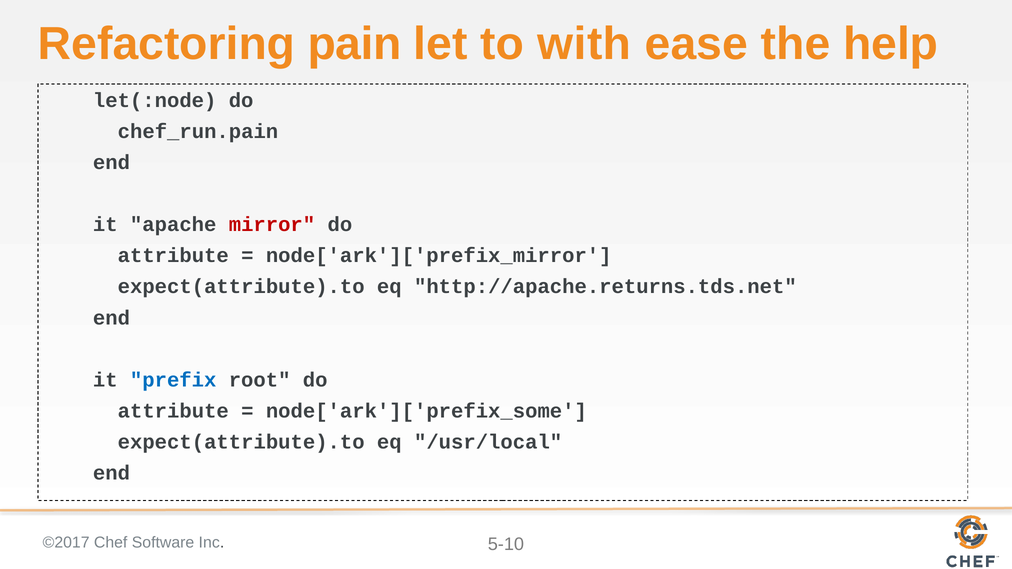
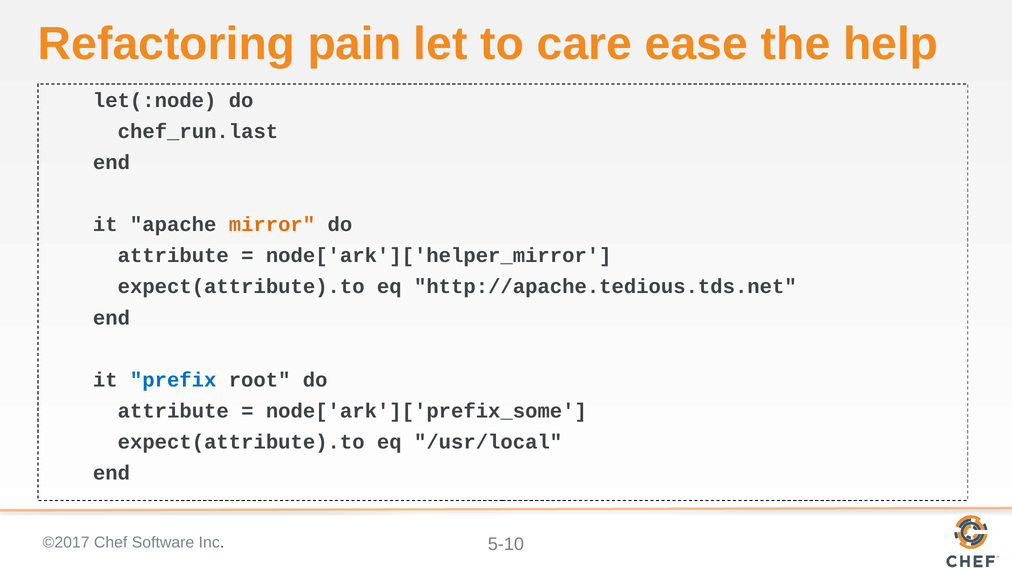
with: with -> care
chef_run.pain: chef_run.pain -> chef_run.last
mirror colour: red -> orange
node['ark']['prefix_mirror: node['ark']['prefix_mirror -> node['ark']['helper_mirror
http://apache.returns.tds.net: http://apache.returns.tds.net -> http://apache.tedious.tds.net
